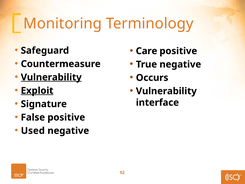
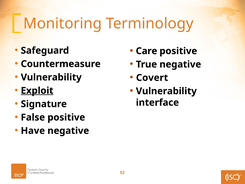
Vulnerability at (51, 77) underline: present -> none
Occurs: Occurs -> Covert
Used: Used -> Have
